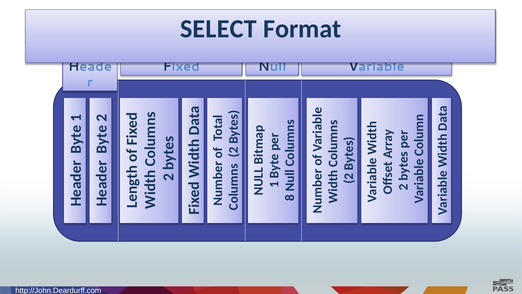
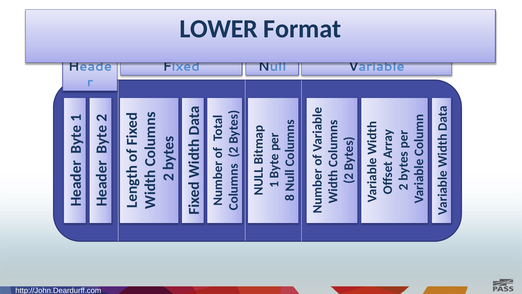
SELECT: SELECT -> LOWER
